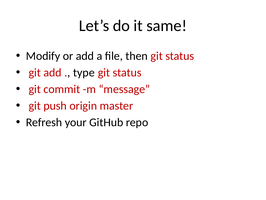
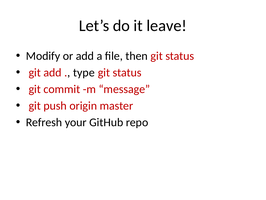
same: same -> leave
